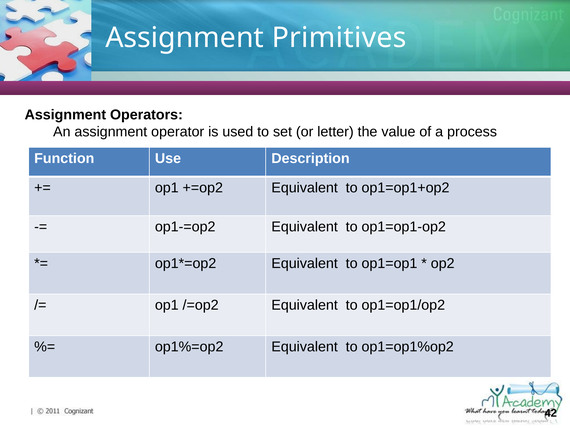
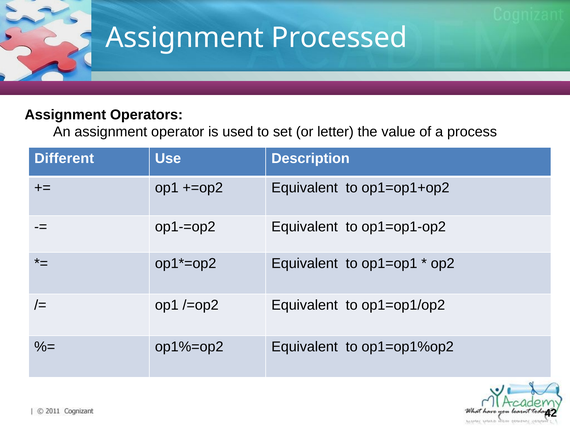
Primitives: Primitives -> Processed
Function: Function -> Different
